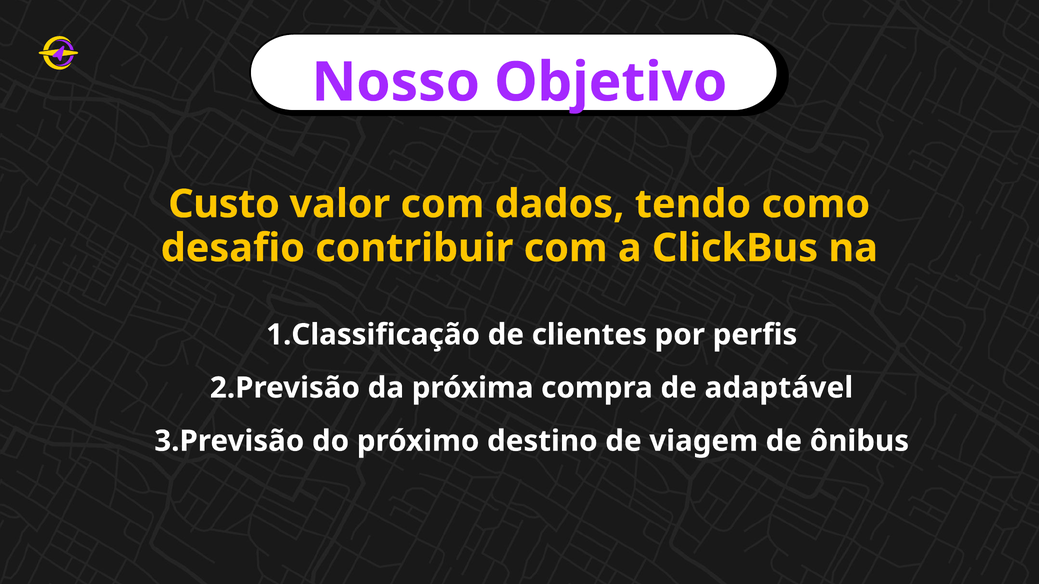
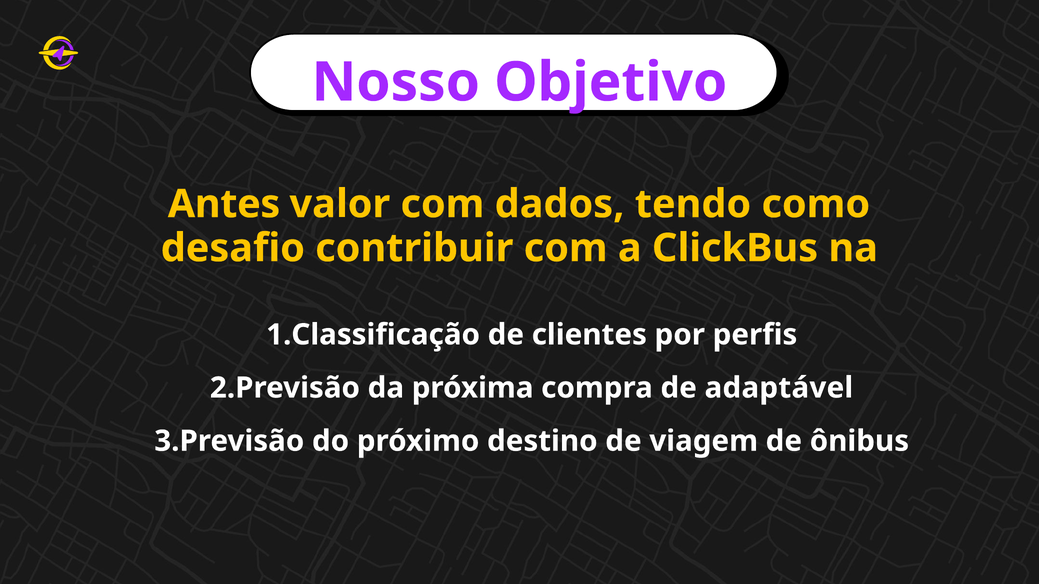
Custo: Custo -> Antes
